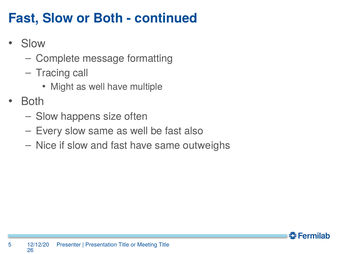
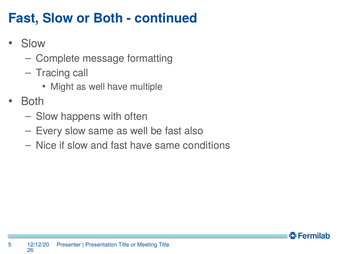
size: size -> with
outweighs: outweighs -> conditions
